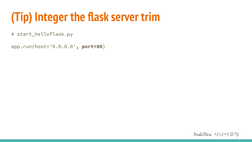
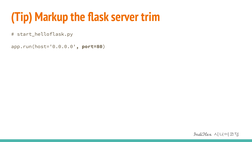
Integer: Integer -> Markup
